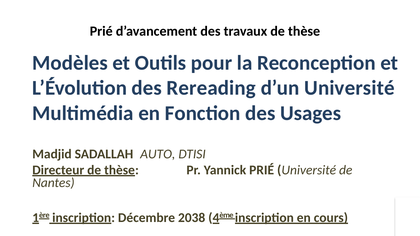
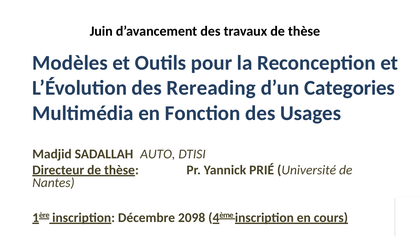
Prié at (101, 31): Prié -> Juin
d’un Université: Université -> Categories
2038: 2038 -> 2098
